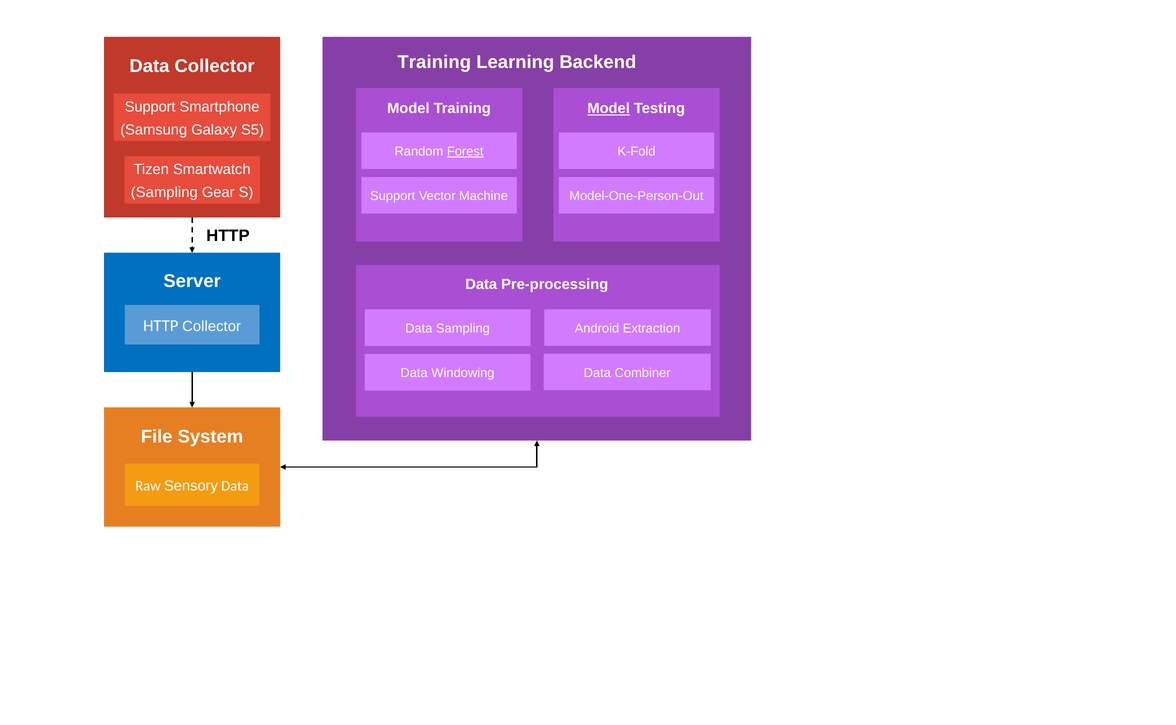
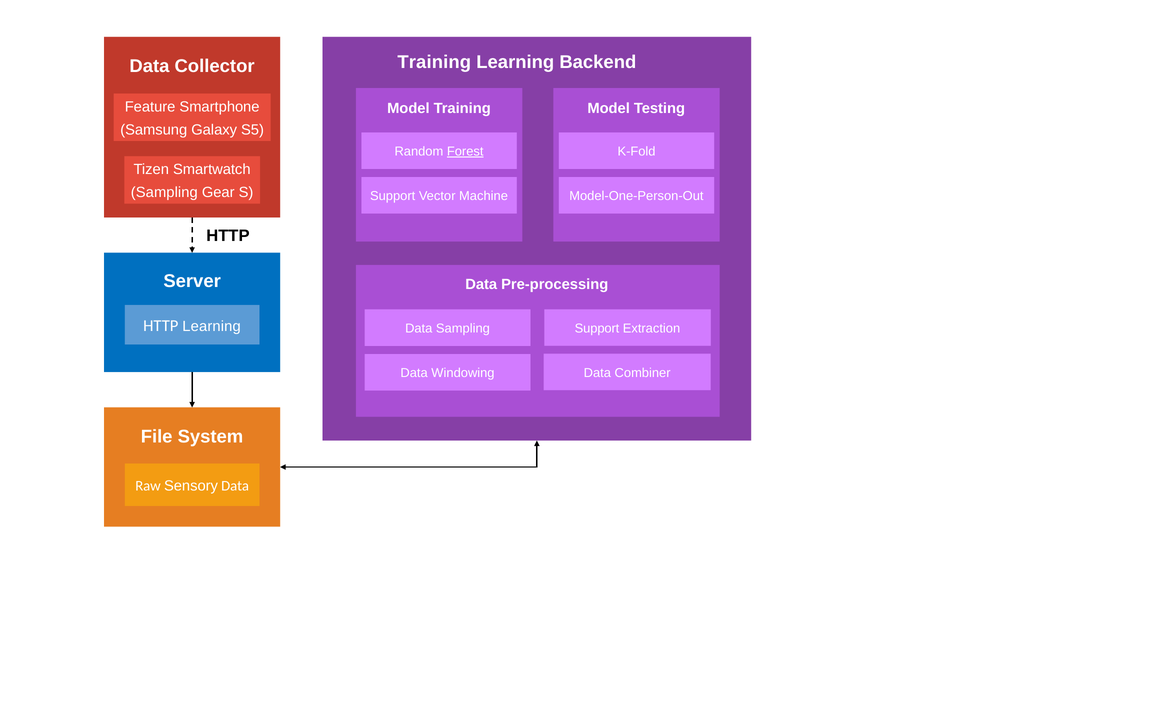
Support at (150, 107): Support -> Feature
Model at (609, 109) underline: present -> none
HTTP Collector: Collector -> Learning
Android at (597, 329): Android -> Support
